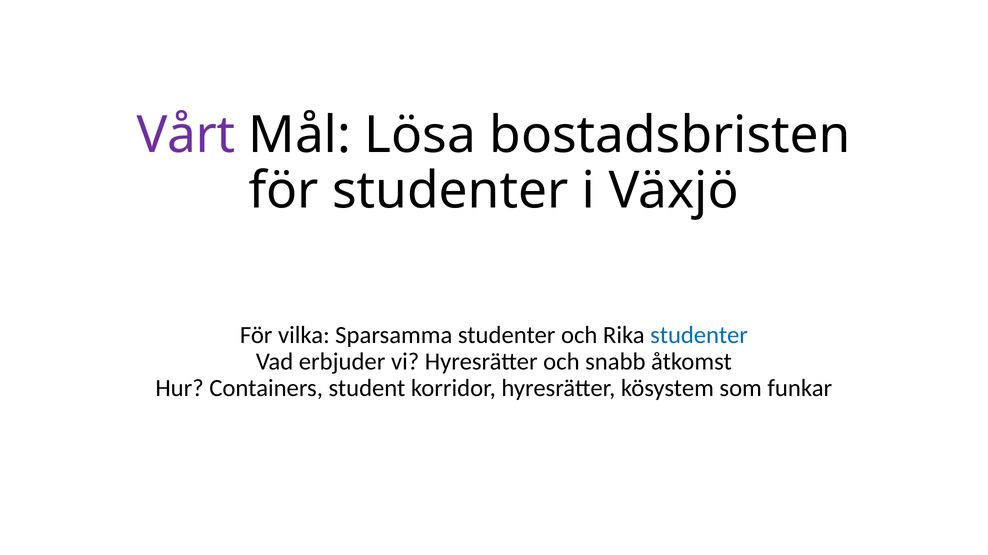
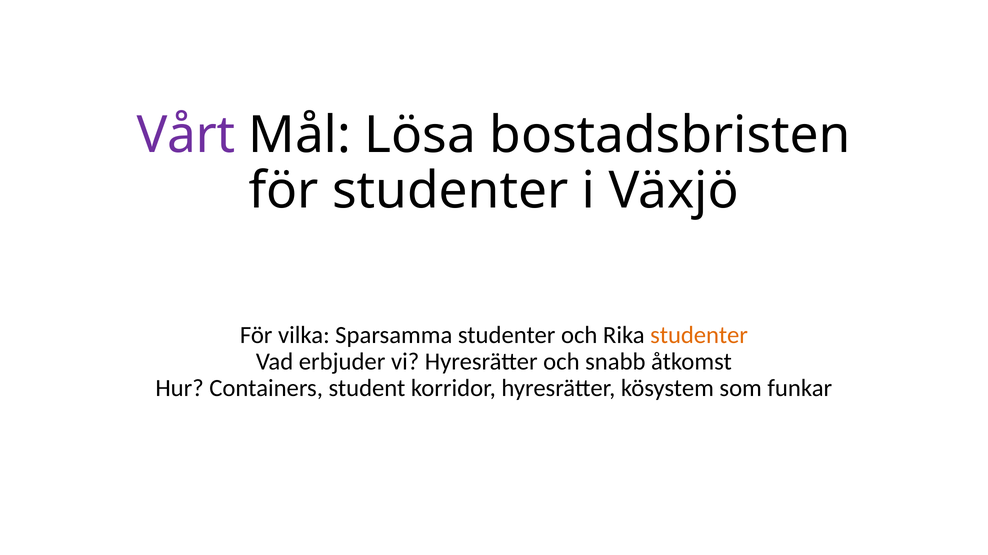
studenter at (699, 335) colour: blue -> orange
